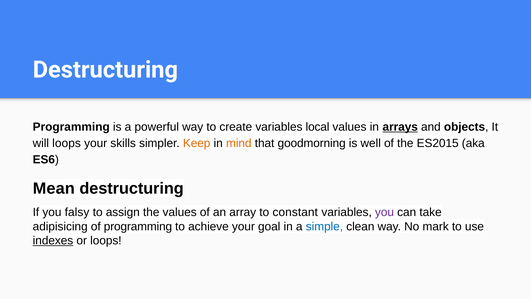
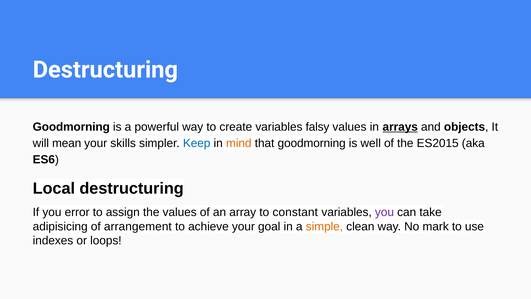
Programming at (71, 127): Programming -> Goodmorning
local: local -> falsy
will loops: loops -> mean
Keep colour: orange -> blue
Mean: Mean -> Local
falsy: falsy -> error
of programming: programming -> arrangement
simple colour: blue -> orange
indexes underline: present -> none
